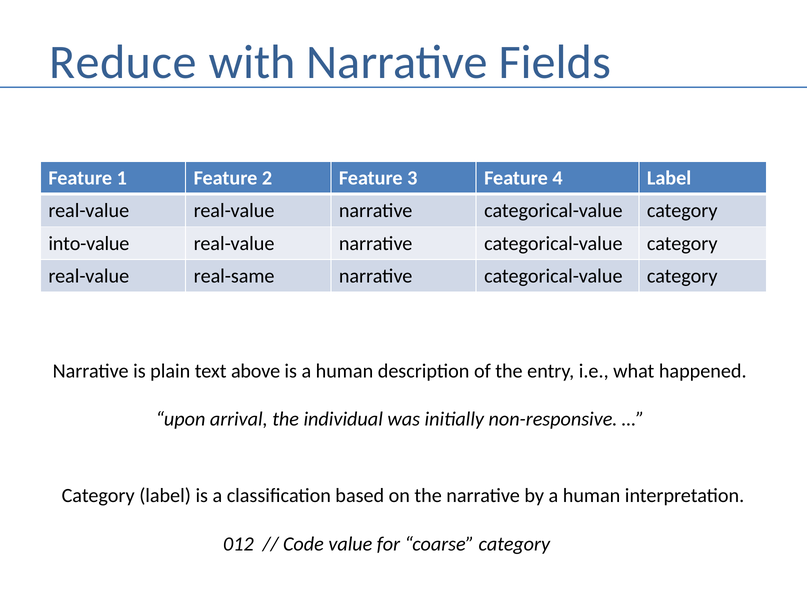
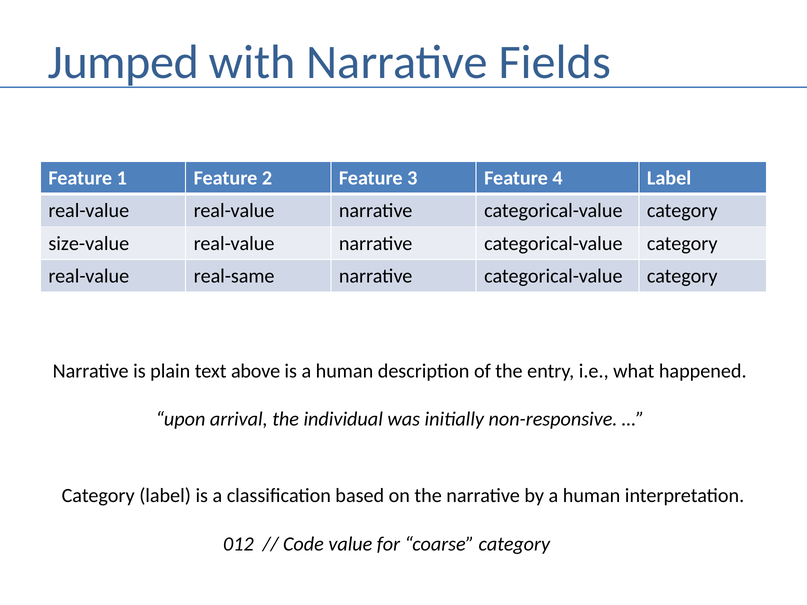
Reduce: Reduce -> Jumped
into-value: into-value -> size-value
